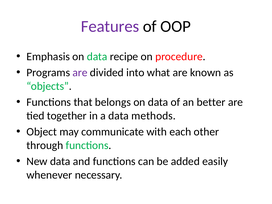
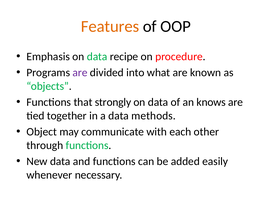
Features colour: purple -> orange
belongs: belongs -> strongly
better: better -> knows
